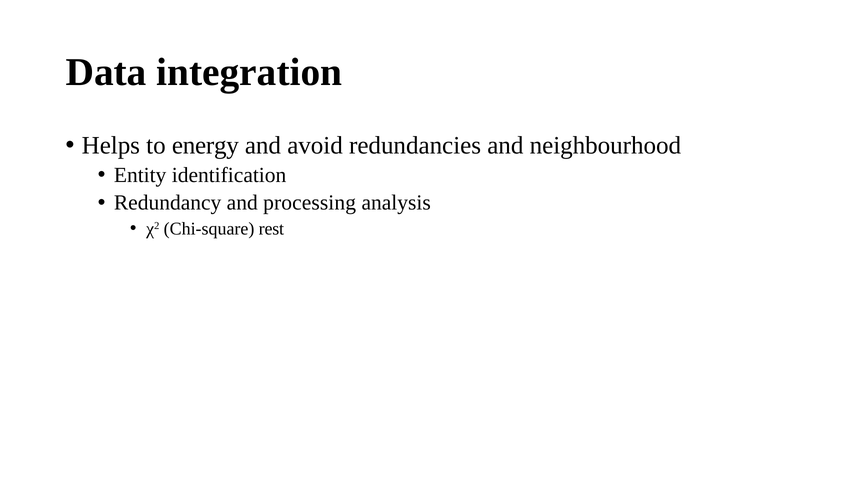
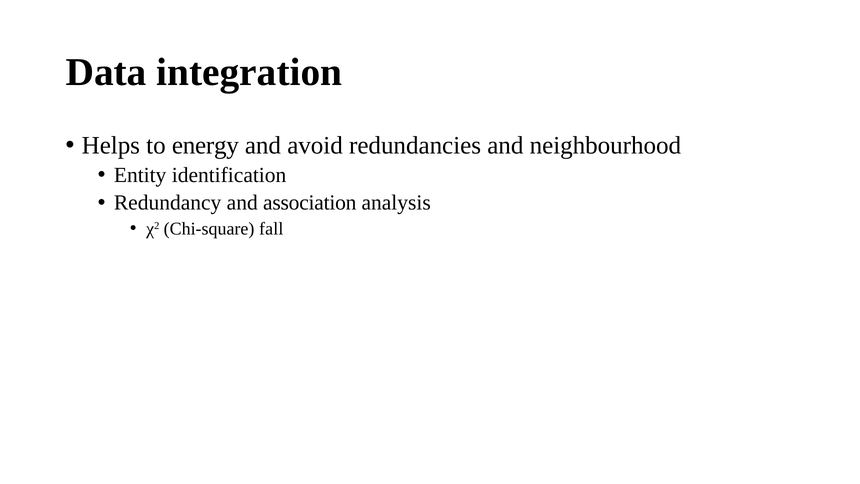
processing: processing -> association
rest: rest -> fall
